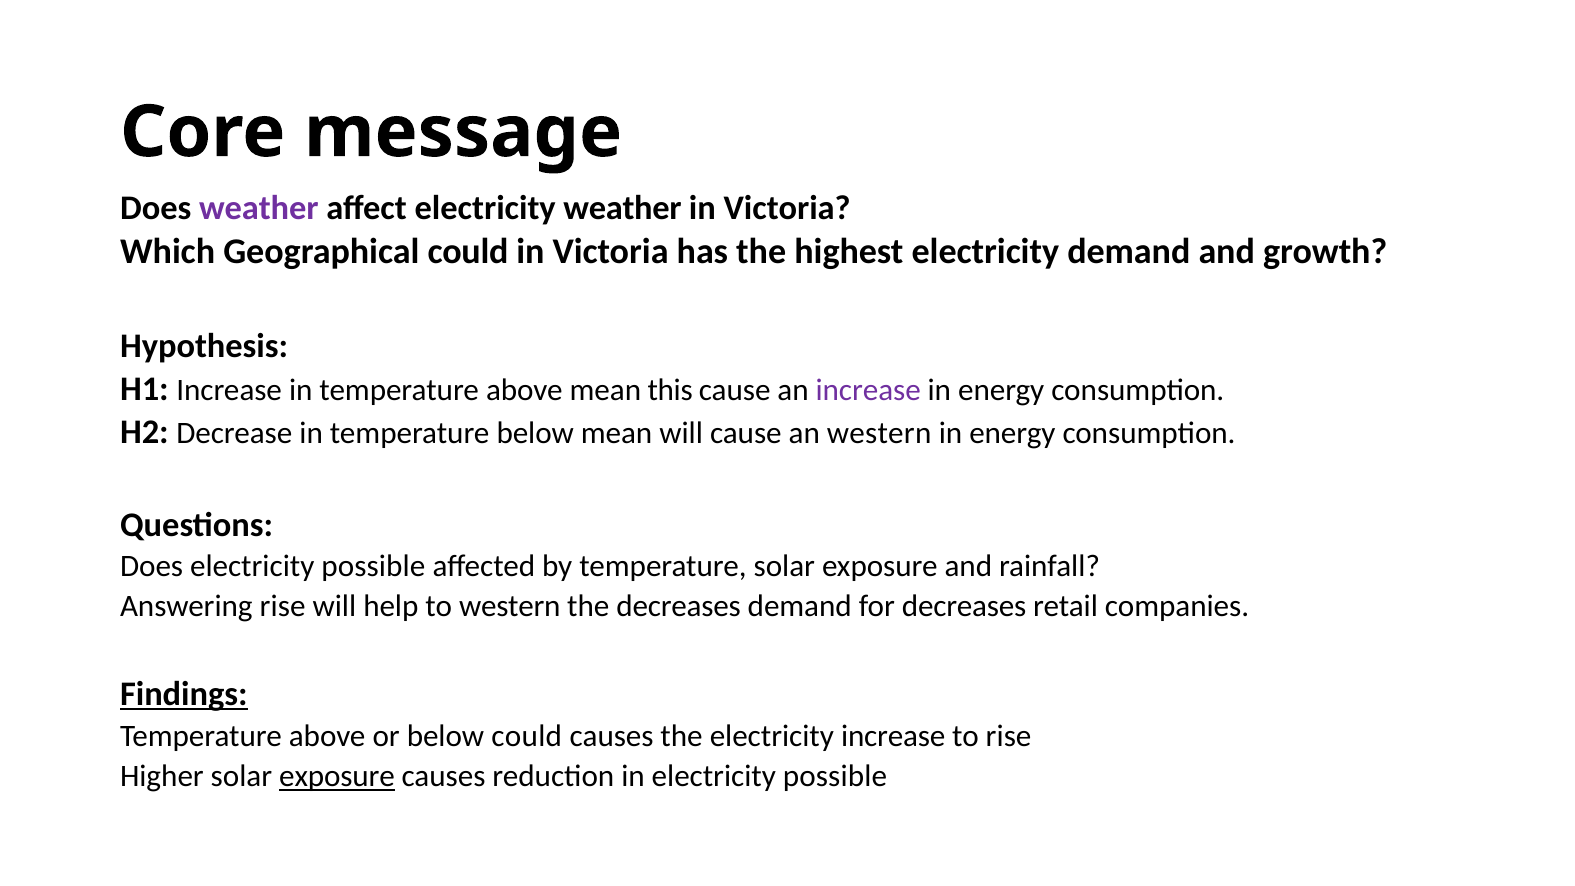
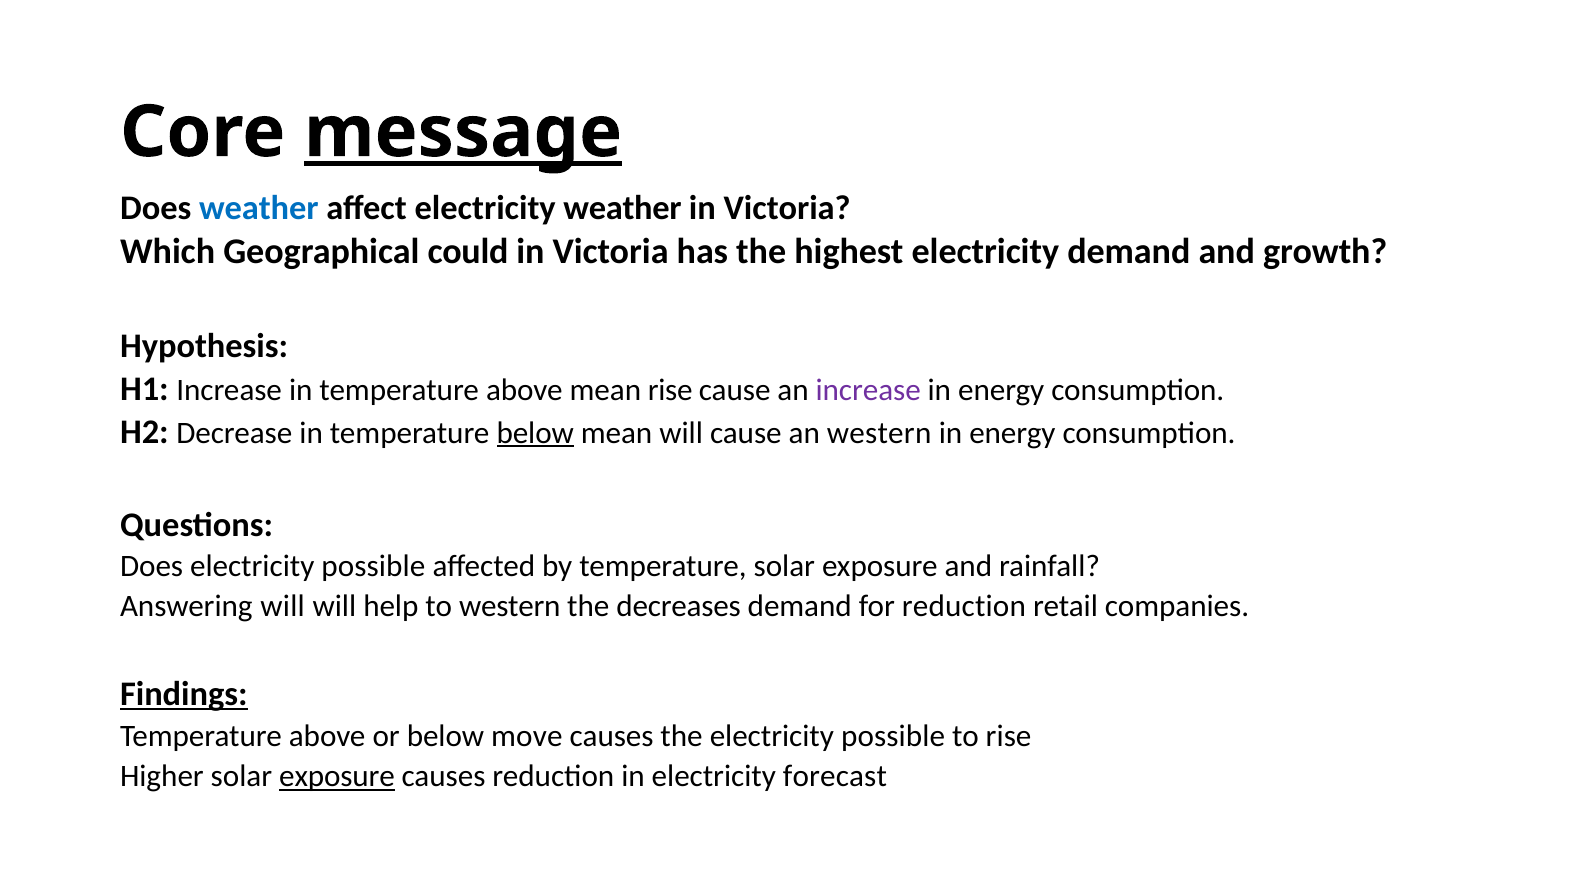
message underline: none -> present
weather at (259, 208) colour: purple -> blue
mean this: this -> rise
below at (535, 433) underline: none -> present
Answering rise: rise -> will
for decreases: decreases -> reduction
below could: could -> move
the electricity increase: increase -> possible
in electricity possible: possible -> forecast
